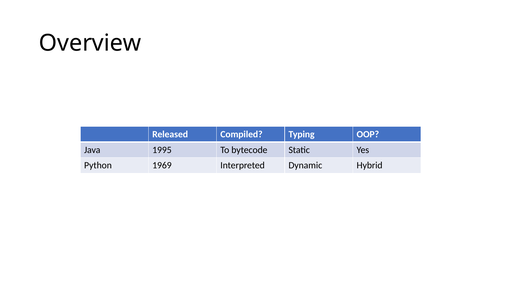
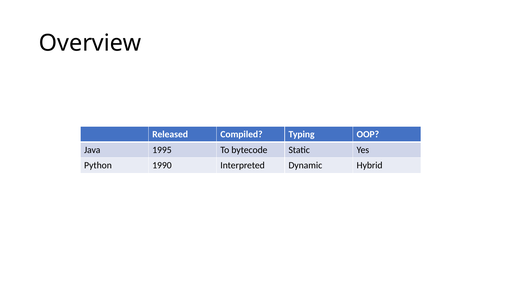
1969: 1969 -> 1990
